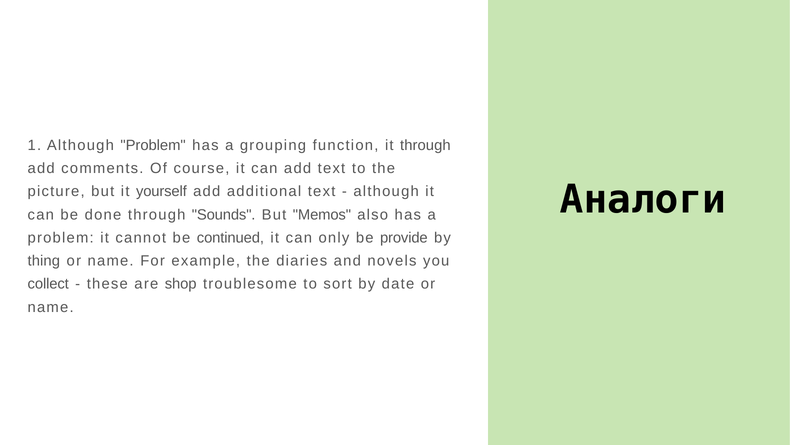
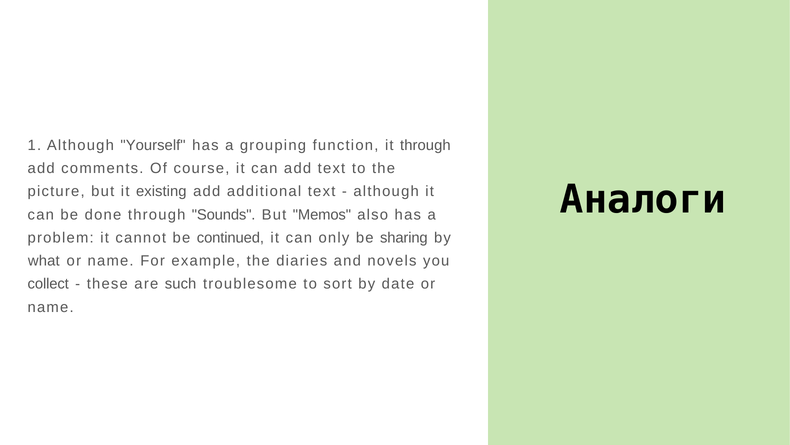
Although Problem: Problem -> Yourself
yourself: yourself -> existing
provide: provide -> sharing
thing: thing -> what
shop: shop -> such
